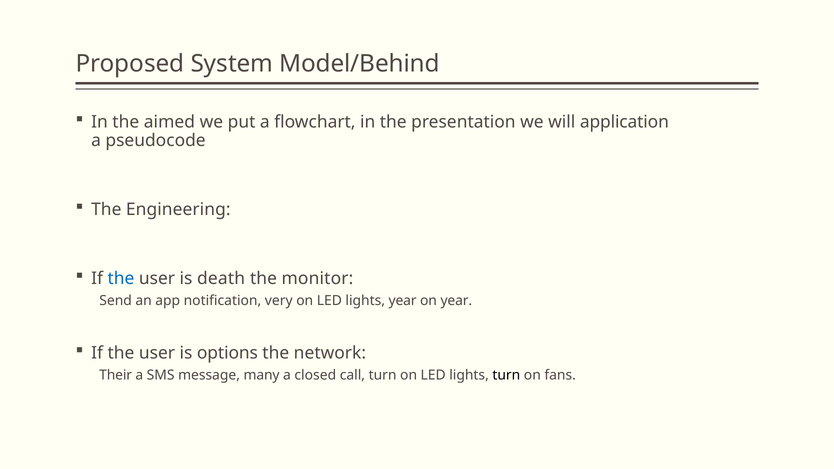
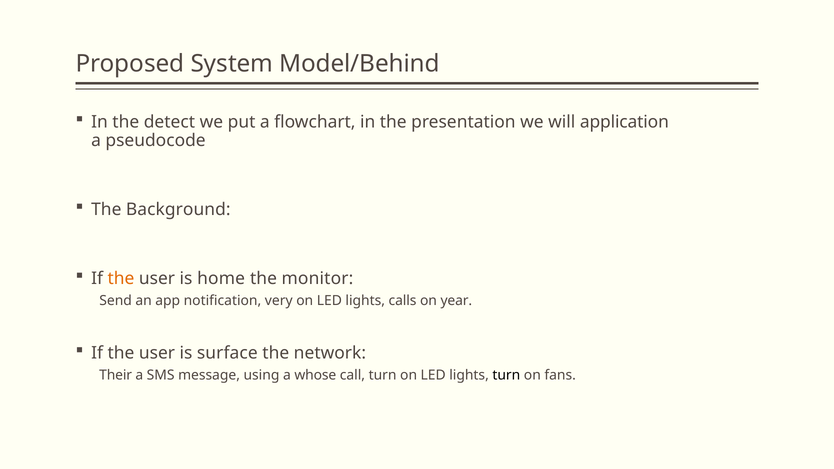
aimed: aimed -> detect
Engineering: Engineering -> Background
the at (121, 278) colour: blue -> orange
death: death -> home
lights year: year -> calls
options: options -> surface
many: many -> using
closed: closed -> whose
